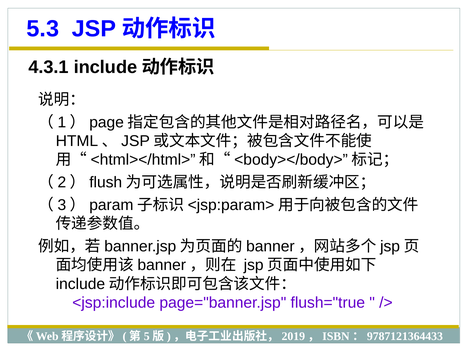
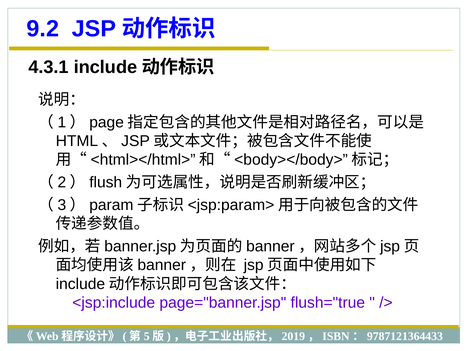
5.3: 5.3 -> 9.2
